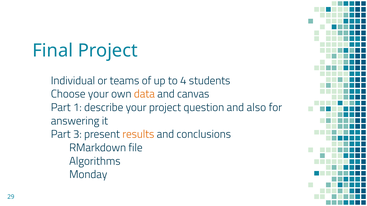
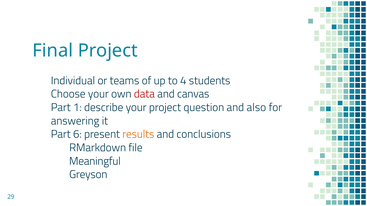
data colour: orange -> red
3: 3 -> 6
Algorithms: Algorithms -> Meaningful
Monday: Monday -> Greyson
